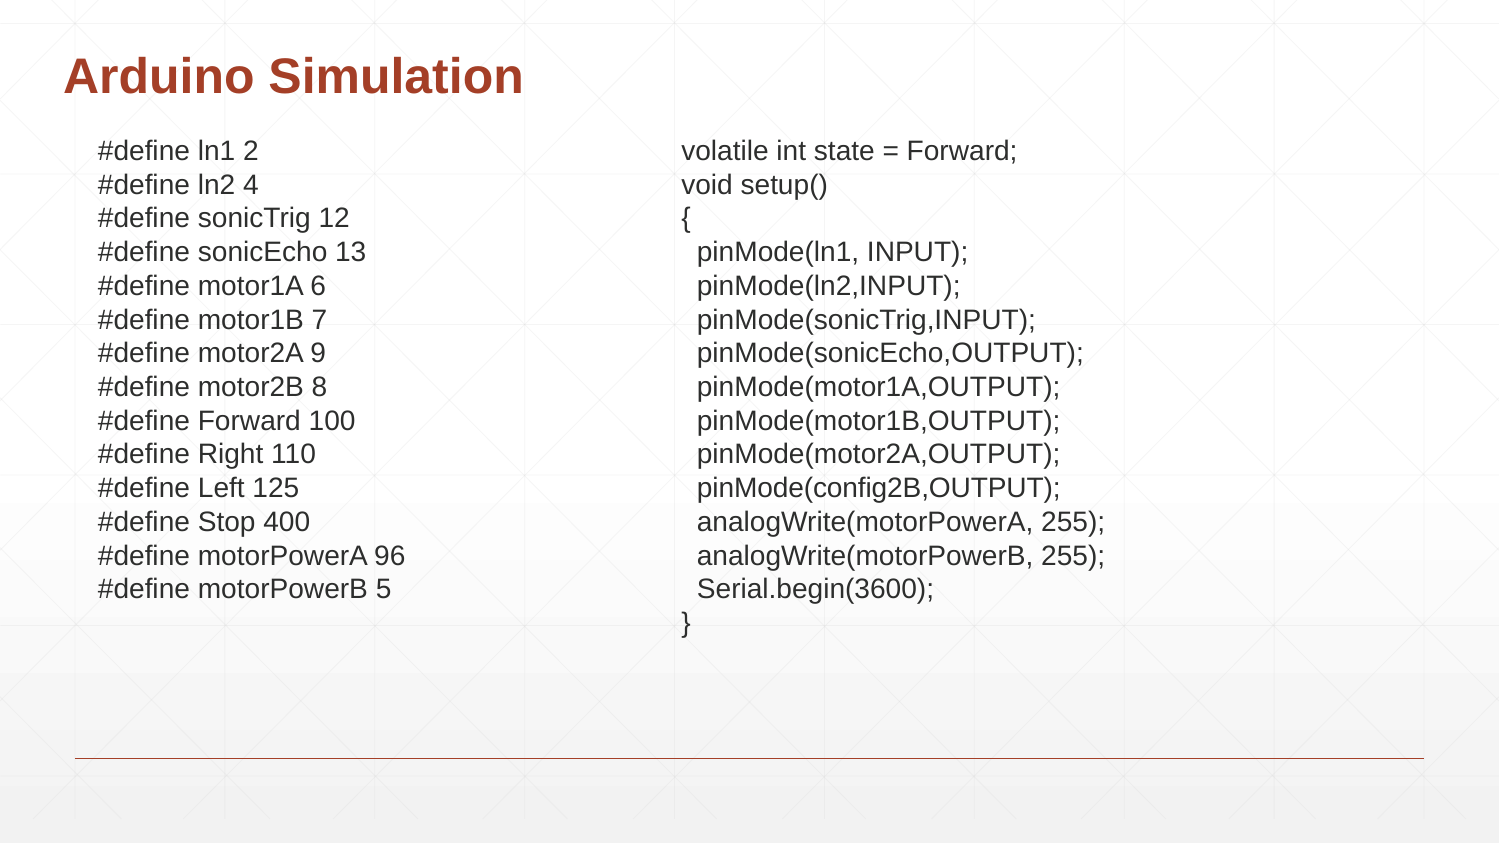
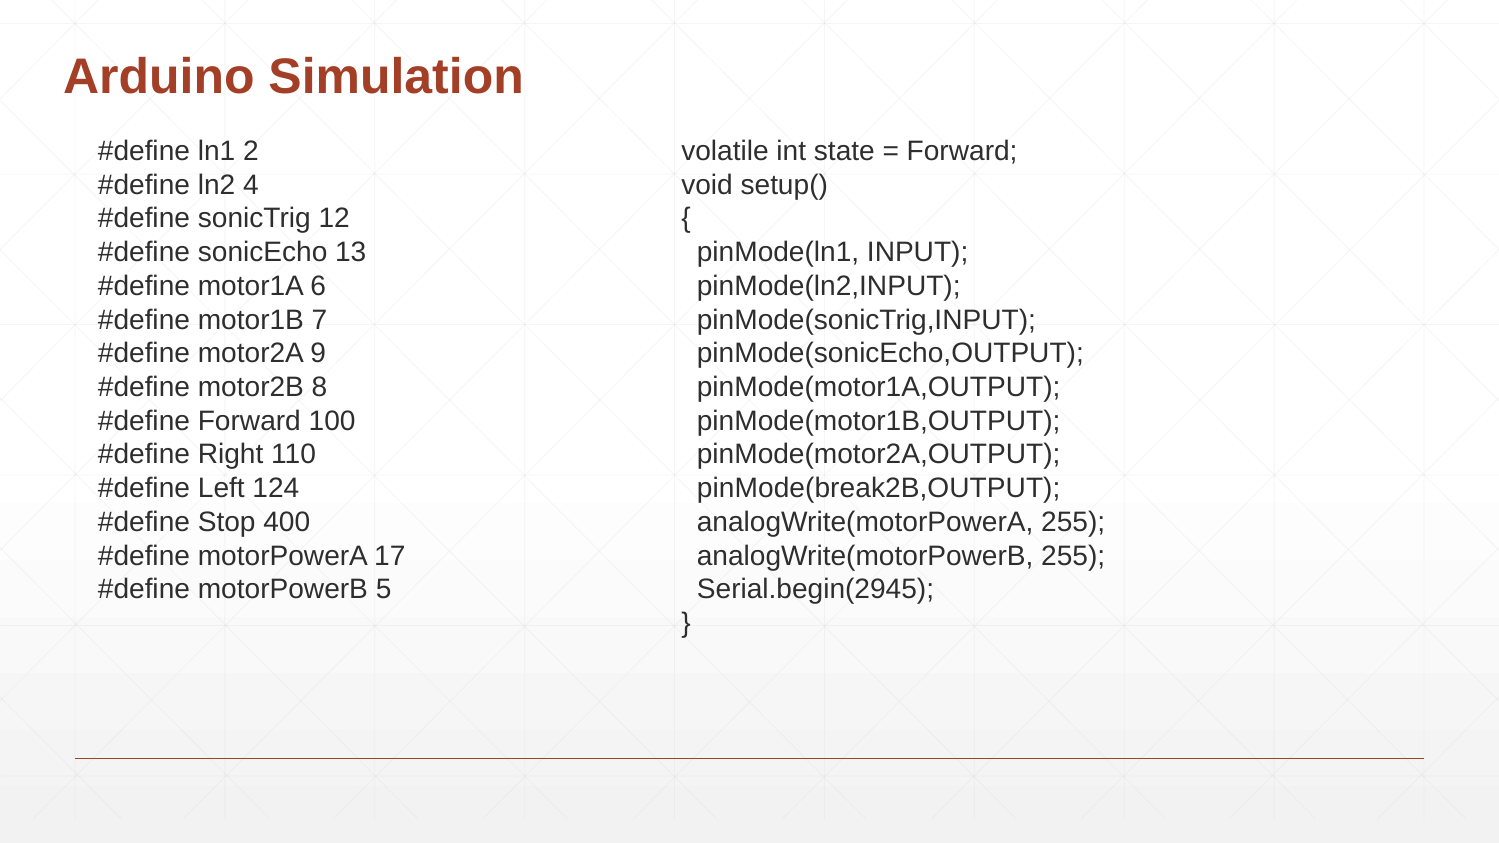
125: 125 -> 124
pinMode(config2B,OUTPUT: pinMode(config2B,OUTPUT -> pinMode(break2B,OUTPUT
96: 96 -> 17
Serial.begin(3600: Serial.begin(3600 -> Serial.begin(2945
